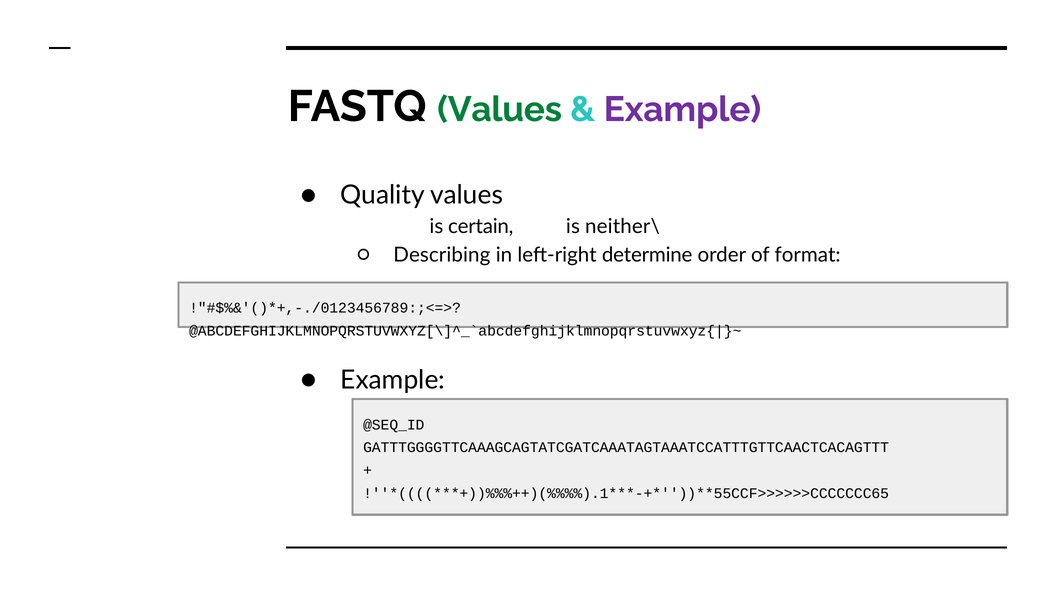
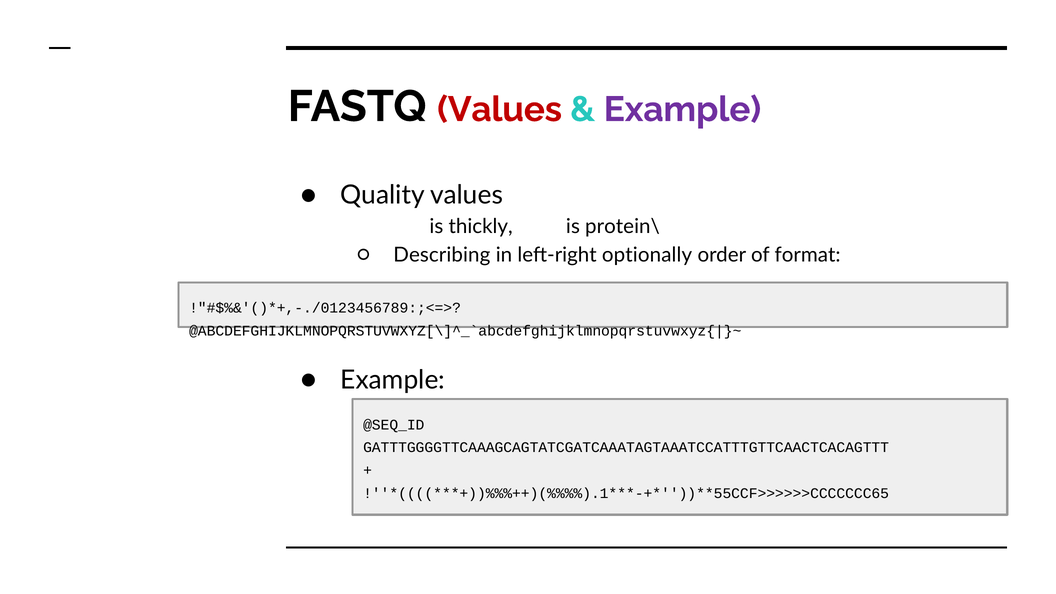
Values at (500, 109) colour: green -> red
certain: certain -> thickly
neither\: neither\ -> protein\
determine: determine -> optionally
